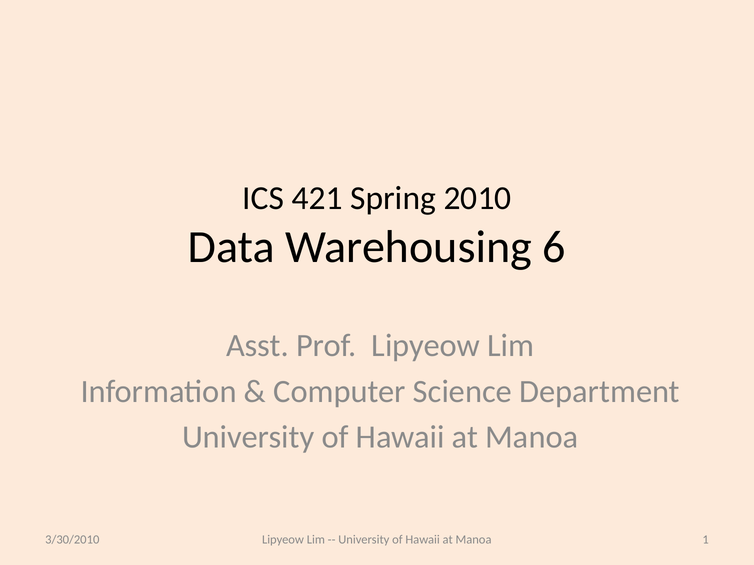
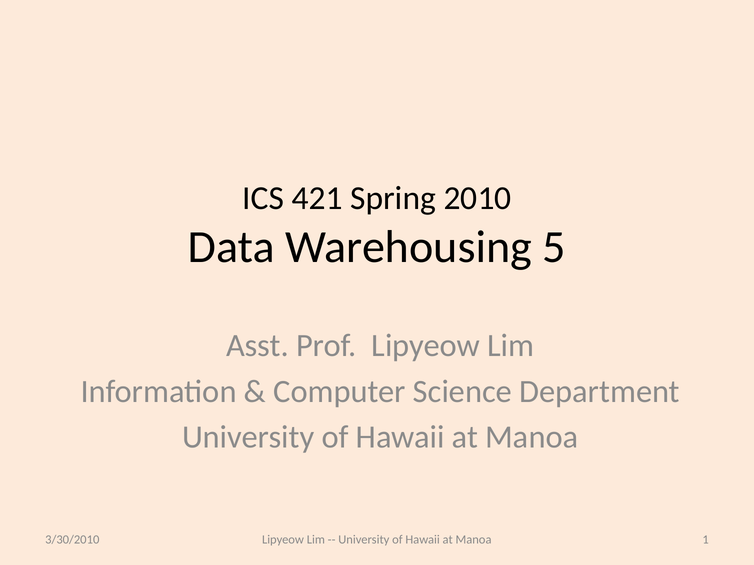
6: 6 -> 5
